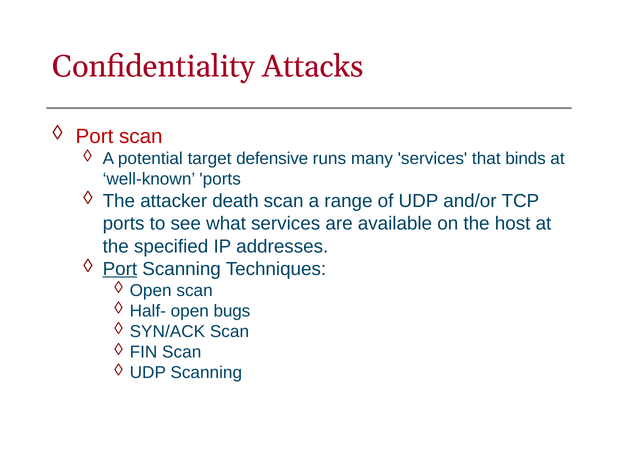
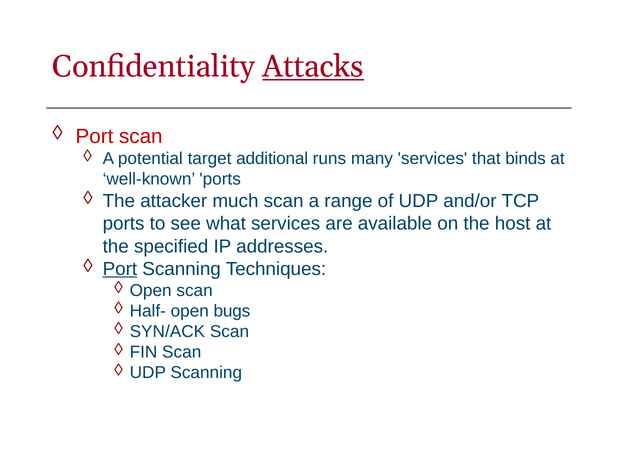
Attacks underline: none -> present
defensive: defensive -> additional
death: death -> much
